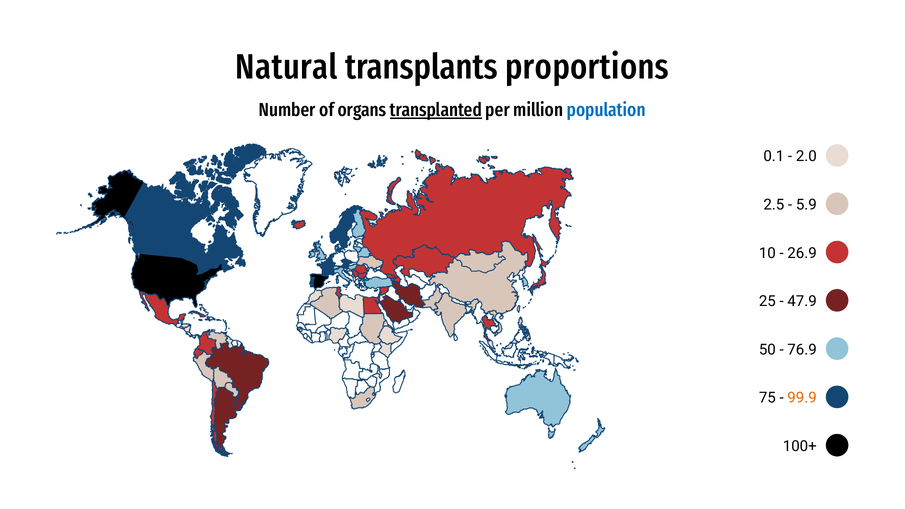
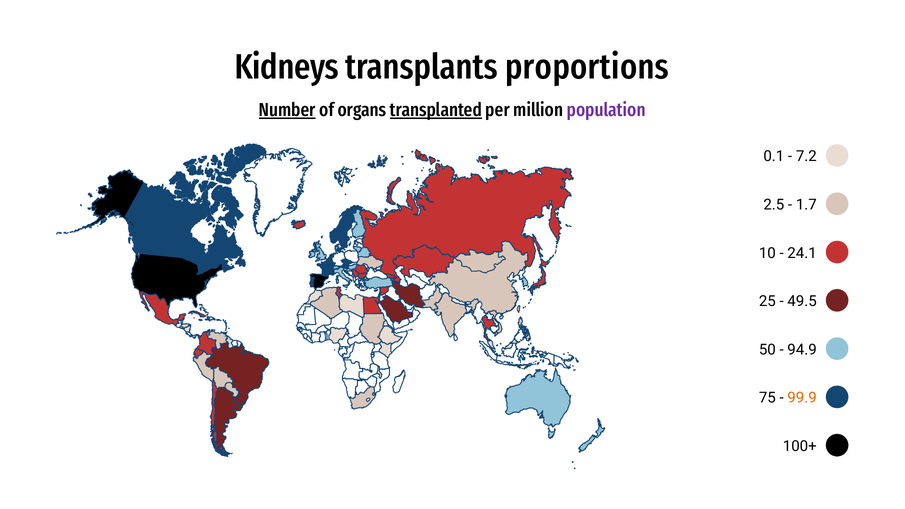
Natural: Natural -> Kidneys
Number underline: none -> present
population colour: blue -> purple
2.0: 2.0 -> 7.2
5.9: 5.9 -> 1.7
26.9: 26.9 -> 24.1
47.9: 47.9 -> 49.5
76.9: 76.9 -> 94.9
